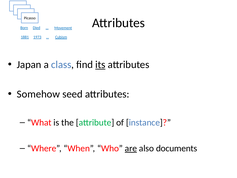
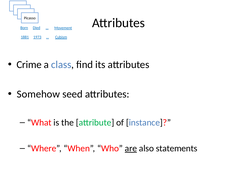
Japan: Japan -> Crime
its underline: present -> none
documents: documents -> statements
